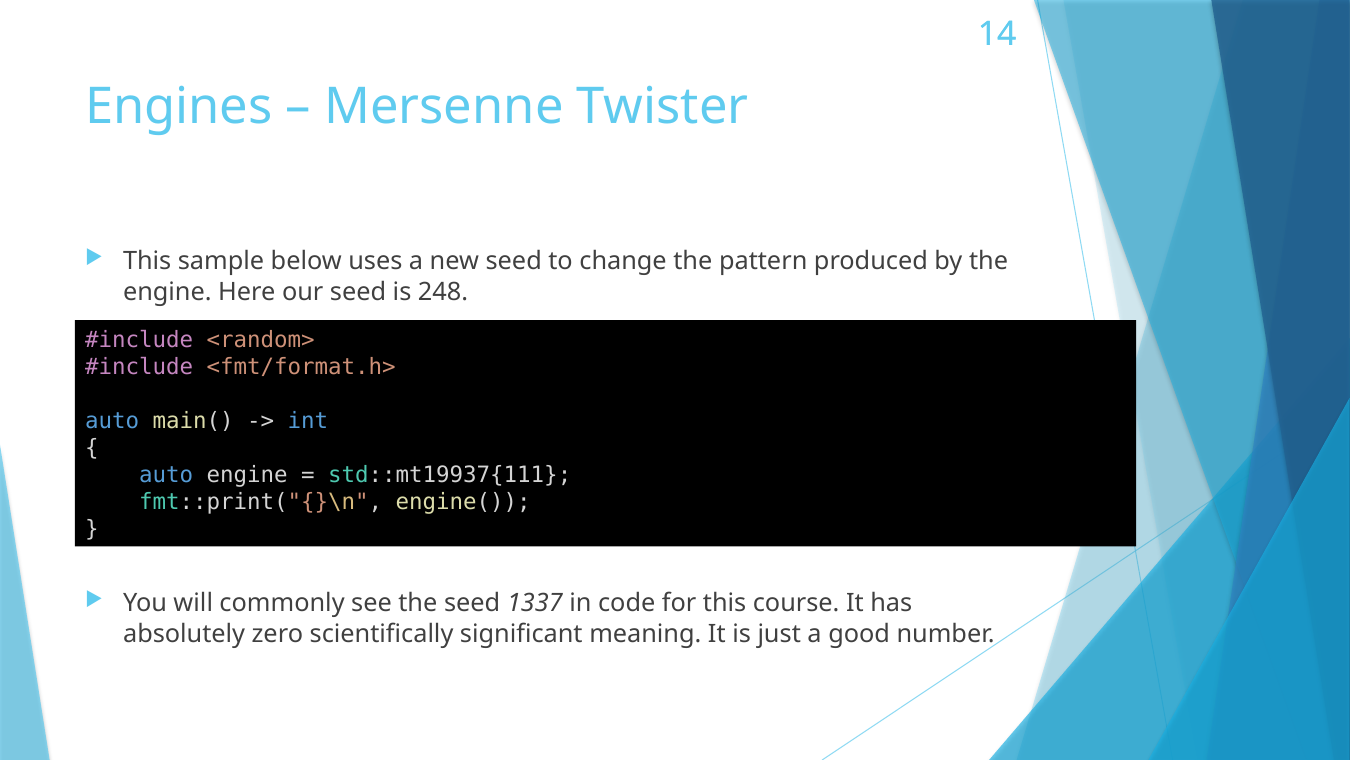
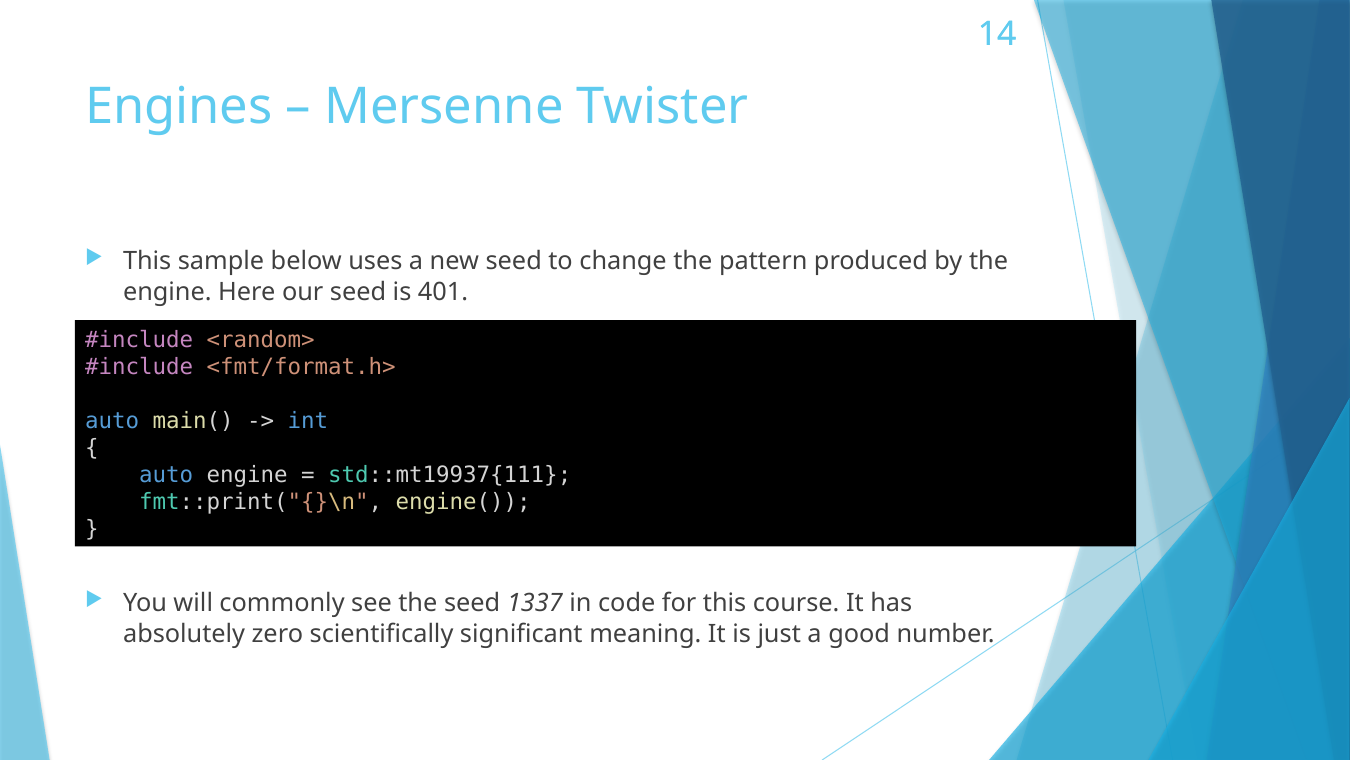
248: 248 -> 401
